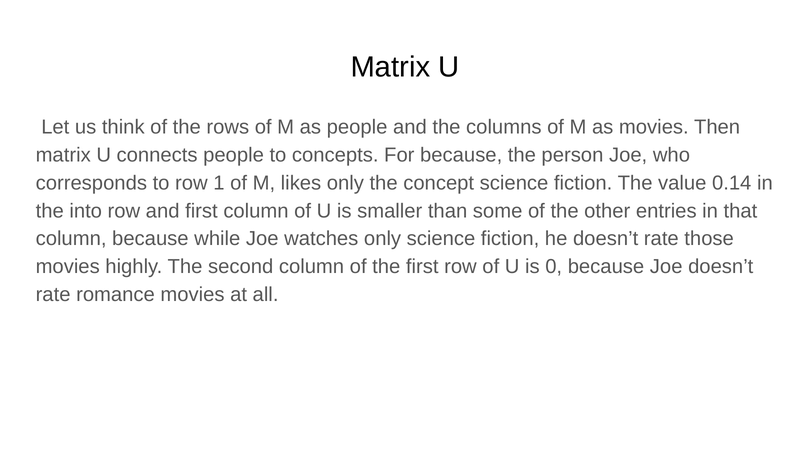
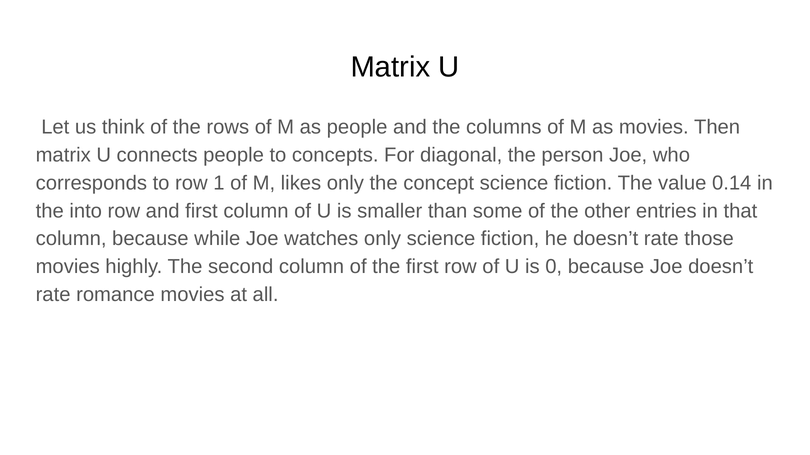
For because: because -> diagonal
